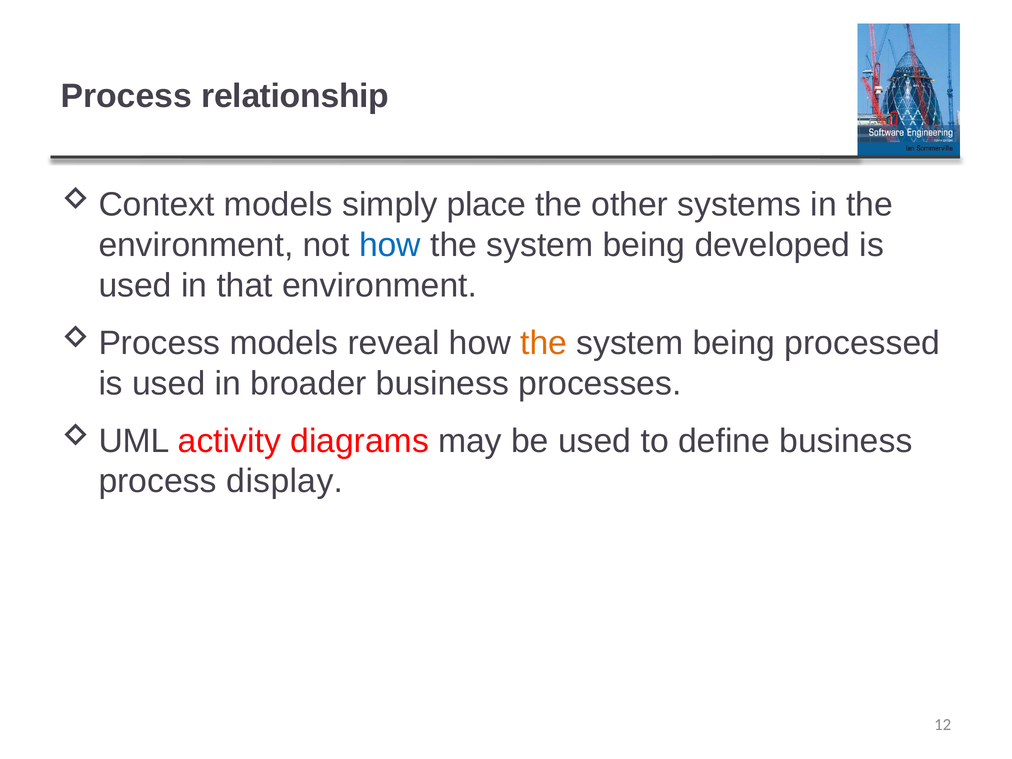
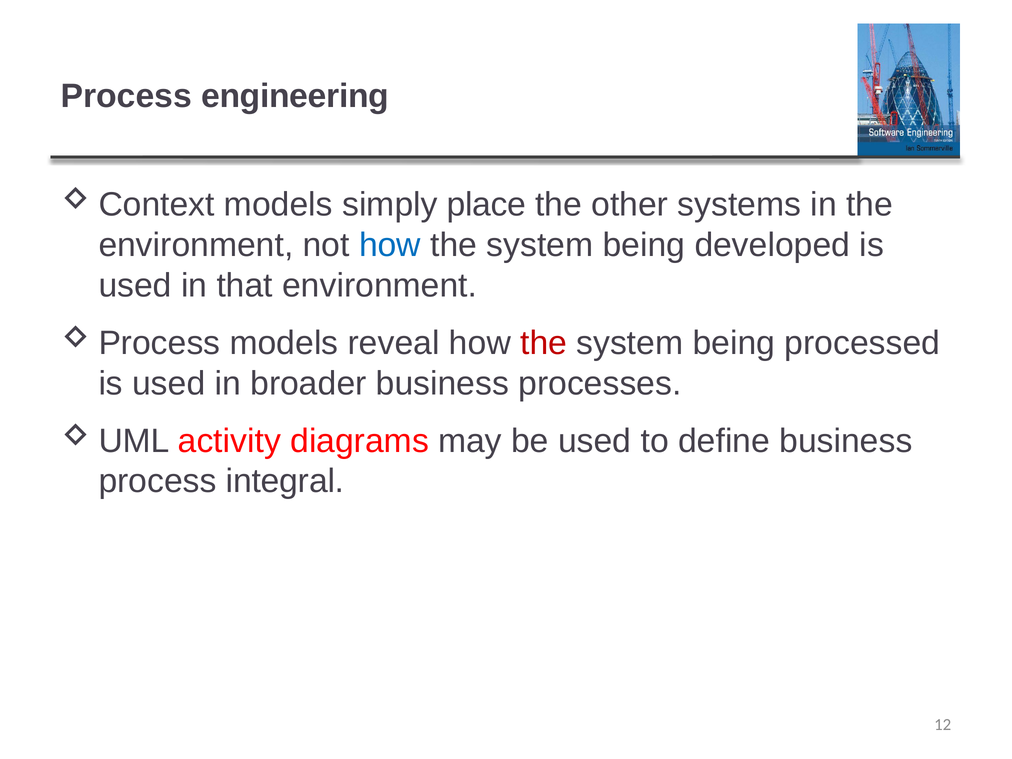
relationship: relationship -> engineering
the at (544, 343) colour: orange -> red
display: display -> integral
